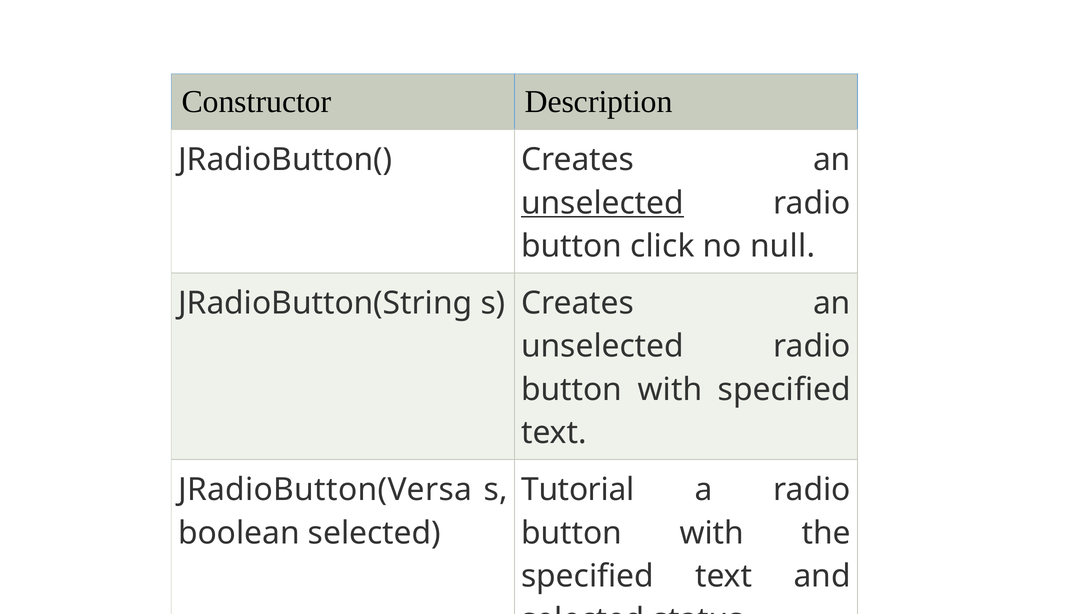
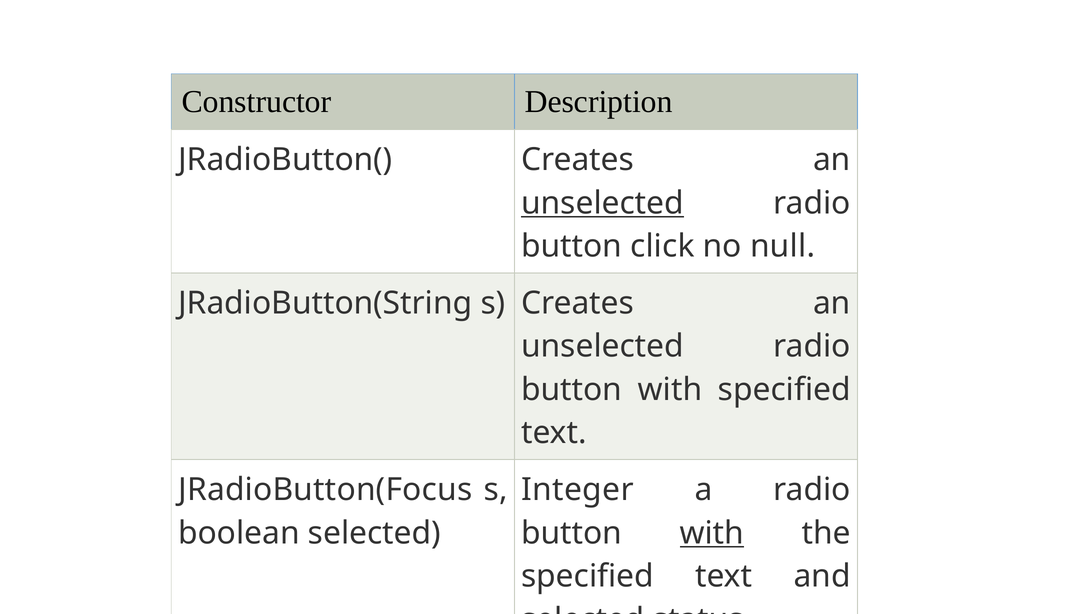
JRadioButton(Versa: JRadioButton(Versa -> JRadioButton(Focus
Tutorial: Tutorial -> Integer
with at (712, 533) underline: none -> present
